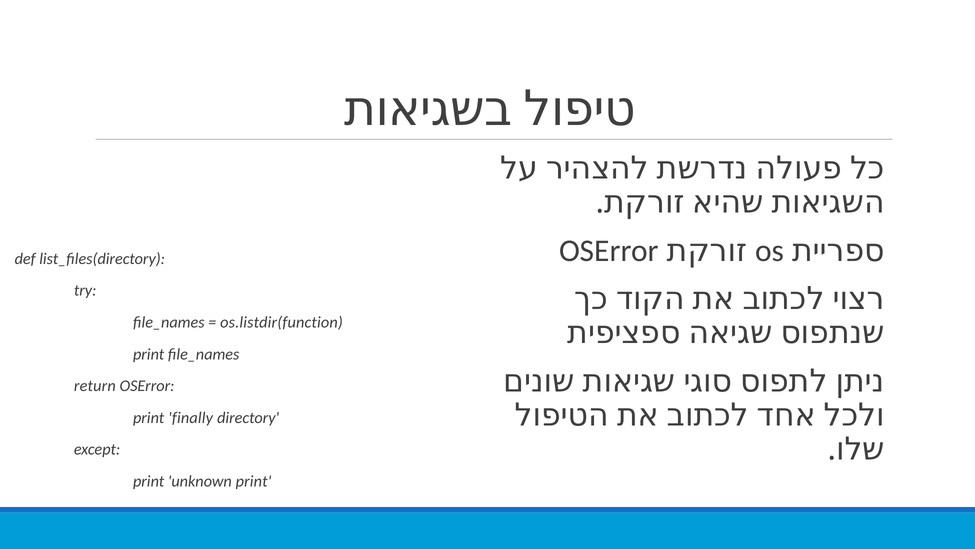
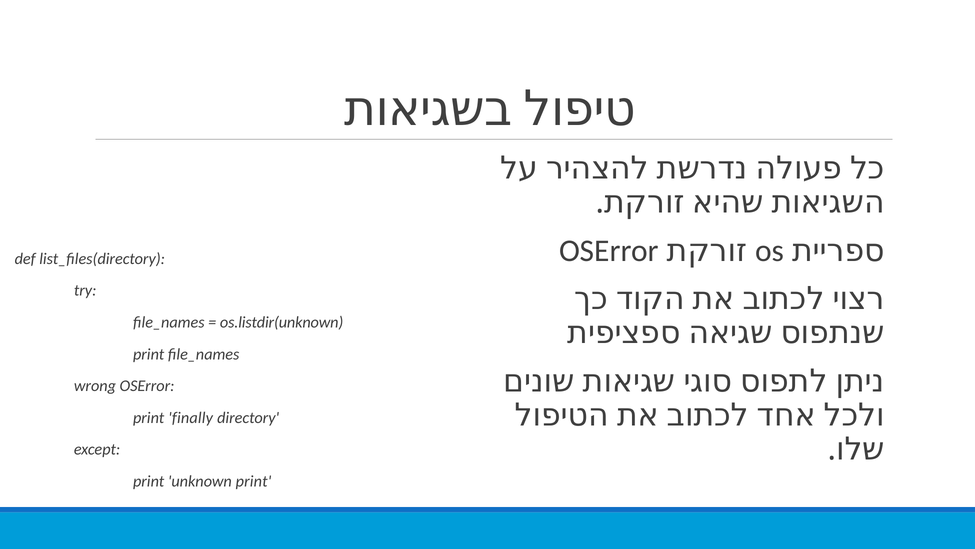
os.listdir(function: os.listdir(function -> os.listdir(unknown
return: return -> wrong
